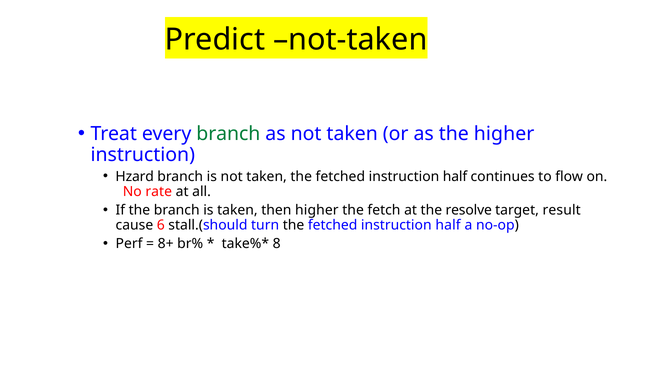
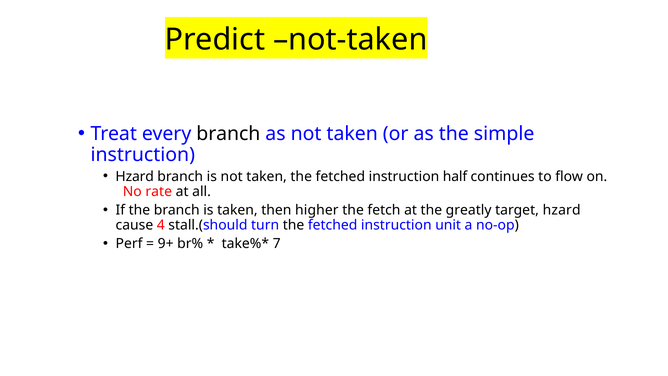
branch at (228, 134) colour: green -> black
the higher: higher -> simple
resolve: resolve -> greatly
target result: result -> hzard
6: 6 -> 4
half at (448, 225): half -> unit
8+: 8+ -> 9+
8: 8 -> 7
